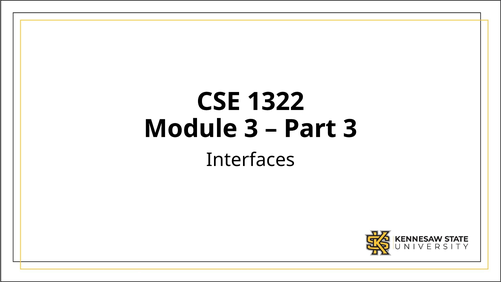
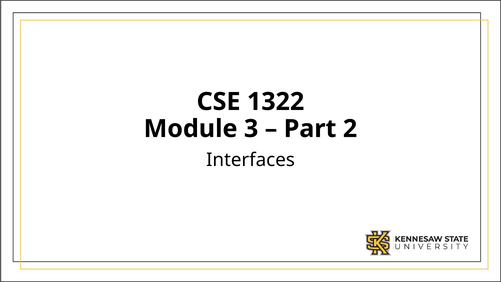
Part 3: 3 -> 2
